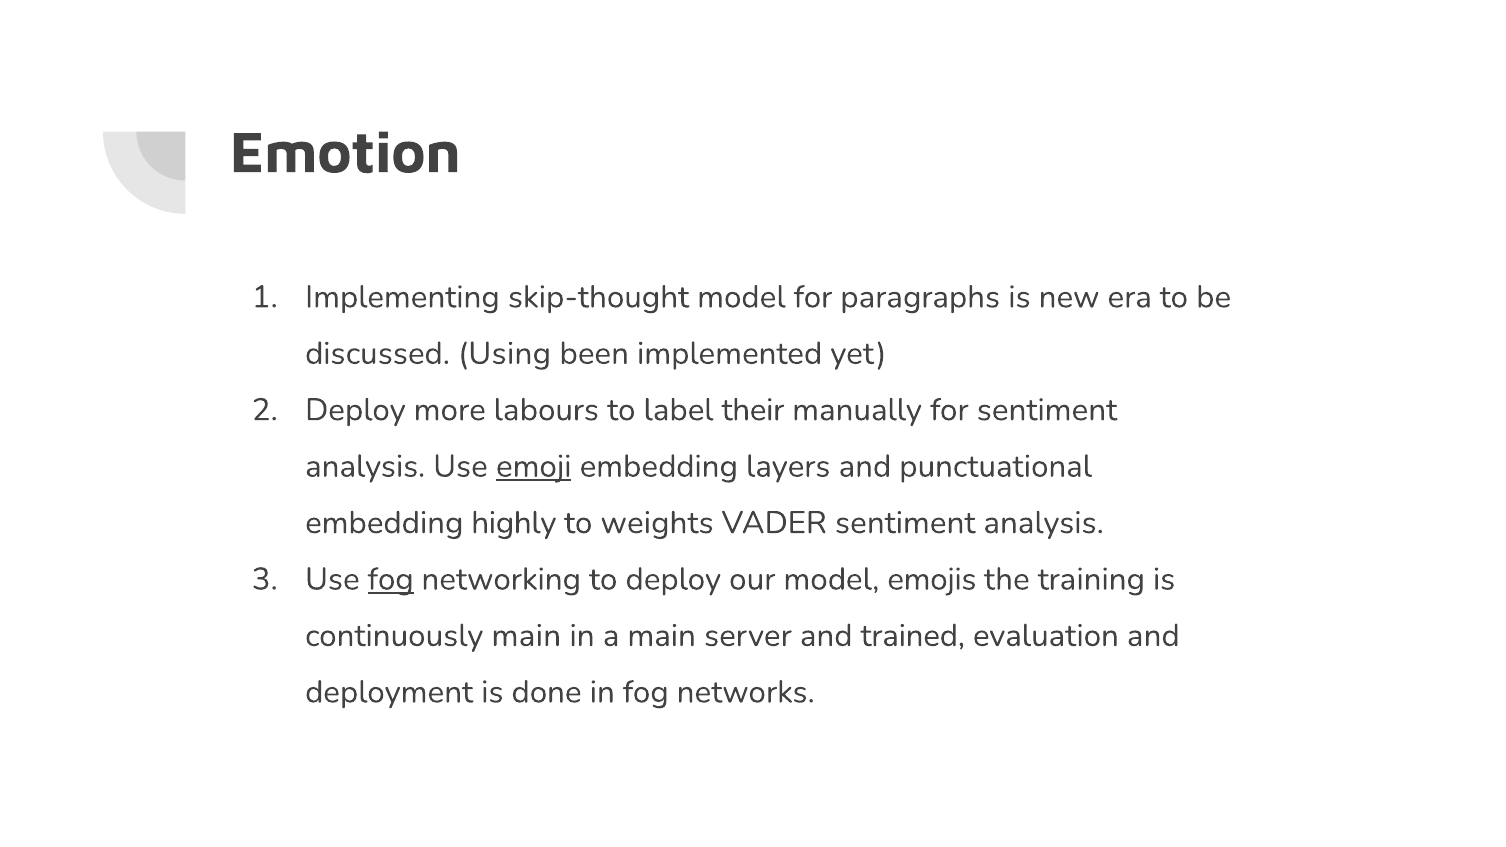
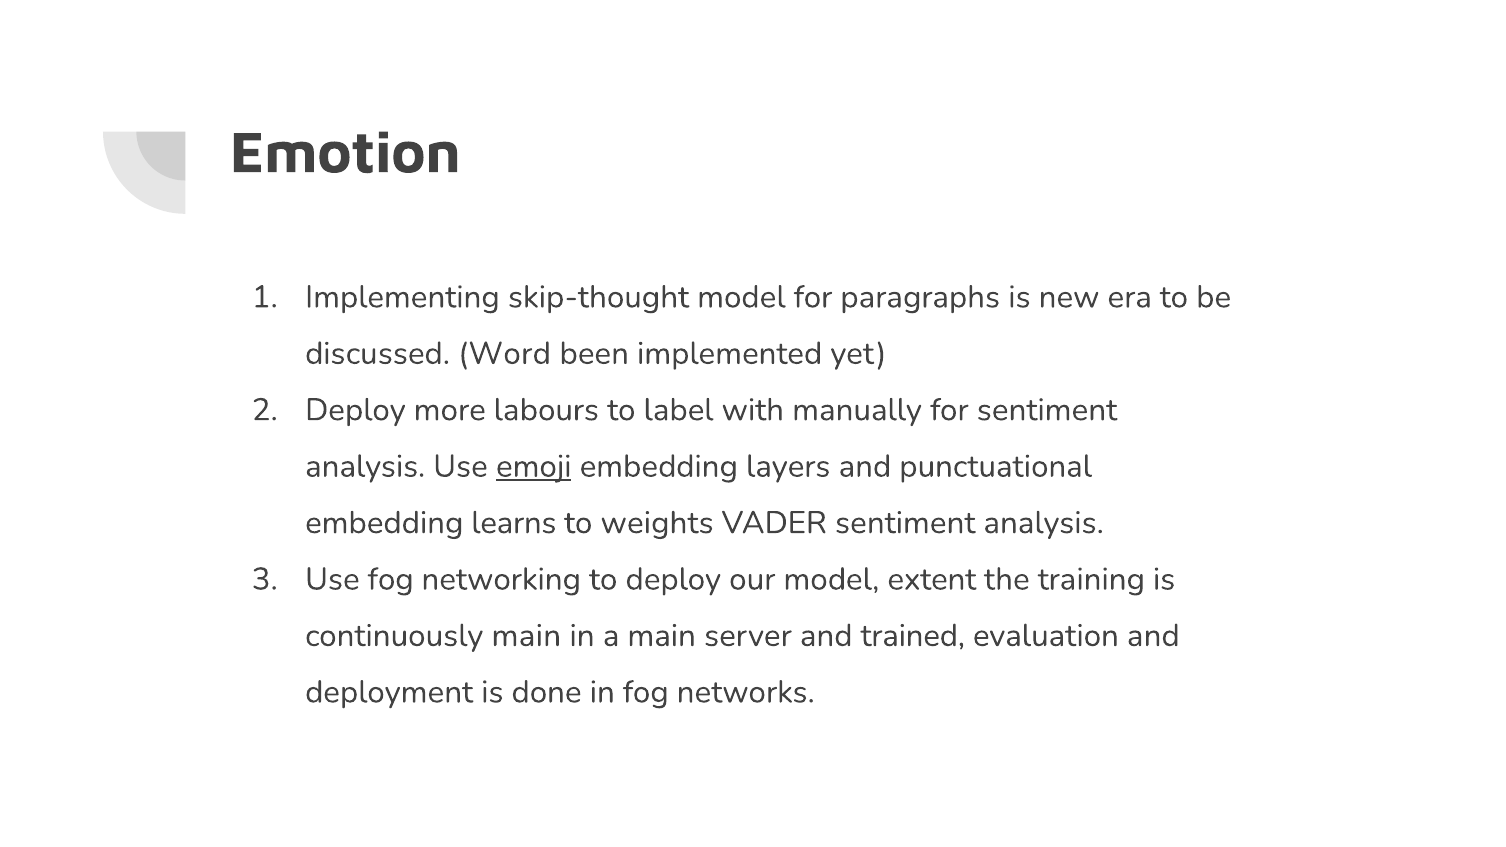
Using: Using -> Word
their: their -> with
highly: highly -> learns
fog at (391, 579) underline: present -> none
emojis: emojis -> extent
